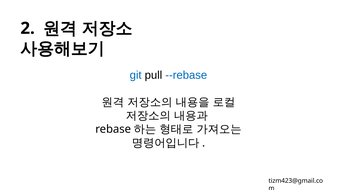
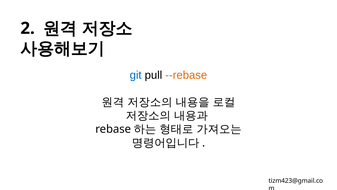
--rebase colour: blue -> orange
